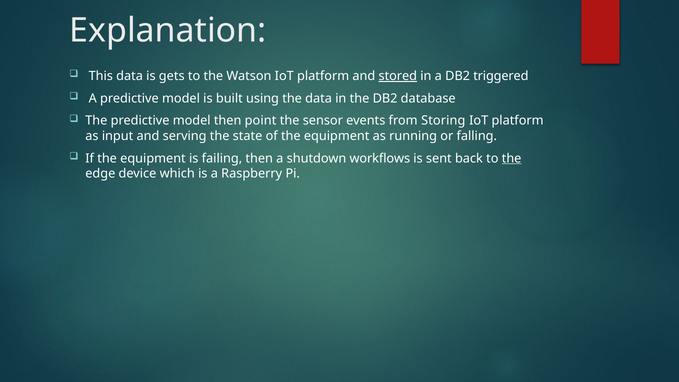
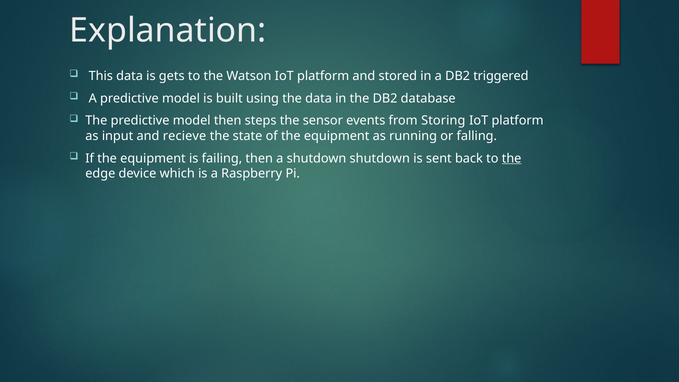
stored underline: present -> none
point: point -> steps
serving: serving -> recieve
shutdown workflows: workflows -> shutdown
